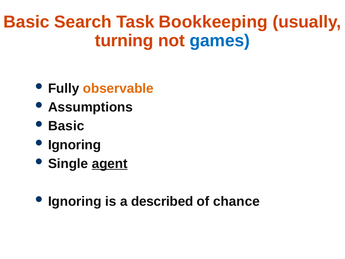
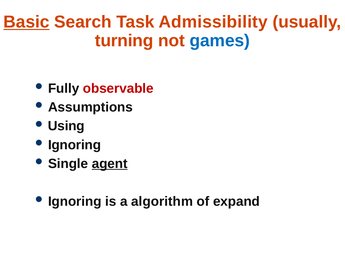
Basic at (26, 22) underline: none -> present
Bookkeeping: Bookkeeping -> Admissibility
observable colour: orange -> red
Basic at (66, 126): Basic -> Using
described: described -> algorithm
chance: chance -> expand
